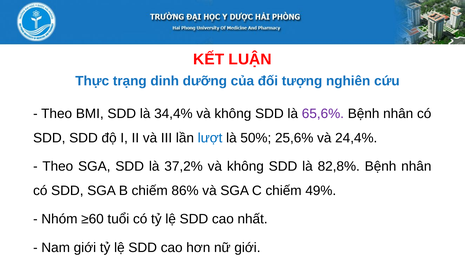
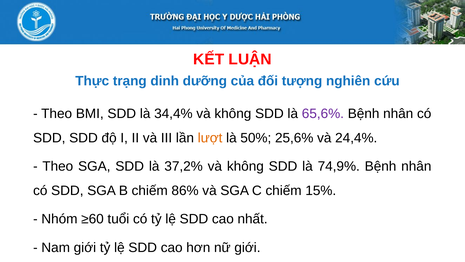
lượt colour: blue -> orange
82,8%: 82,8% -> 74,9%
49%: 49% -> 15%
